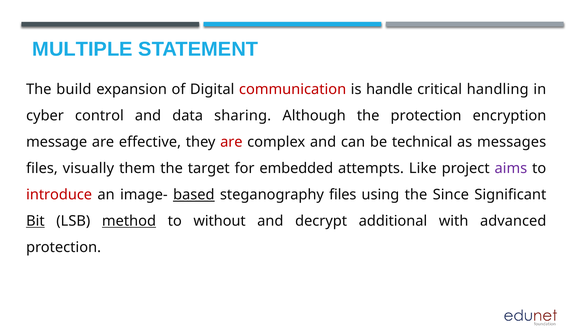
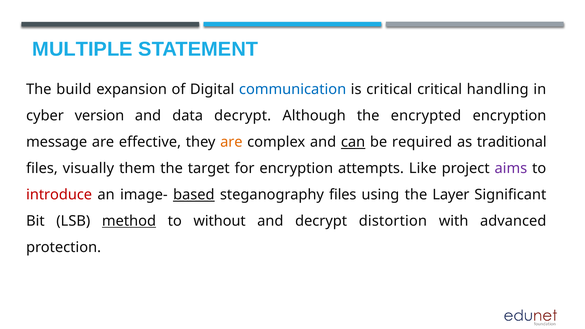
communication colour: red -> blue
is handle: handle -> critical
control: control -> version
data sharing: sharing -> decrypt
the protection: protection -> encrypted
are at (231, 142) colour: red -> orange
can underline: none -> present
technical: technical -> required
messages: messages -> traditional
for embedded: embedded -> encryption
Since: Since -> Layer
Bit underline: present -> none
additional: additional -> distortion
